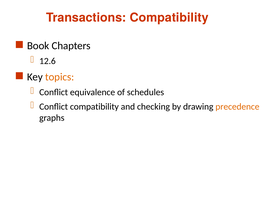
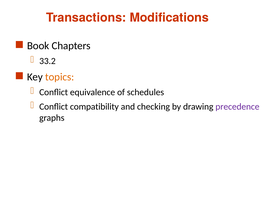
Transactions Compatibility: Compatibility -> Modifications
12.6: 12.6 -> 33.2
precedence colour: orange -> purple
